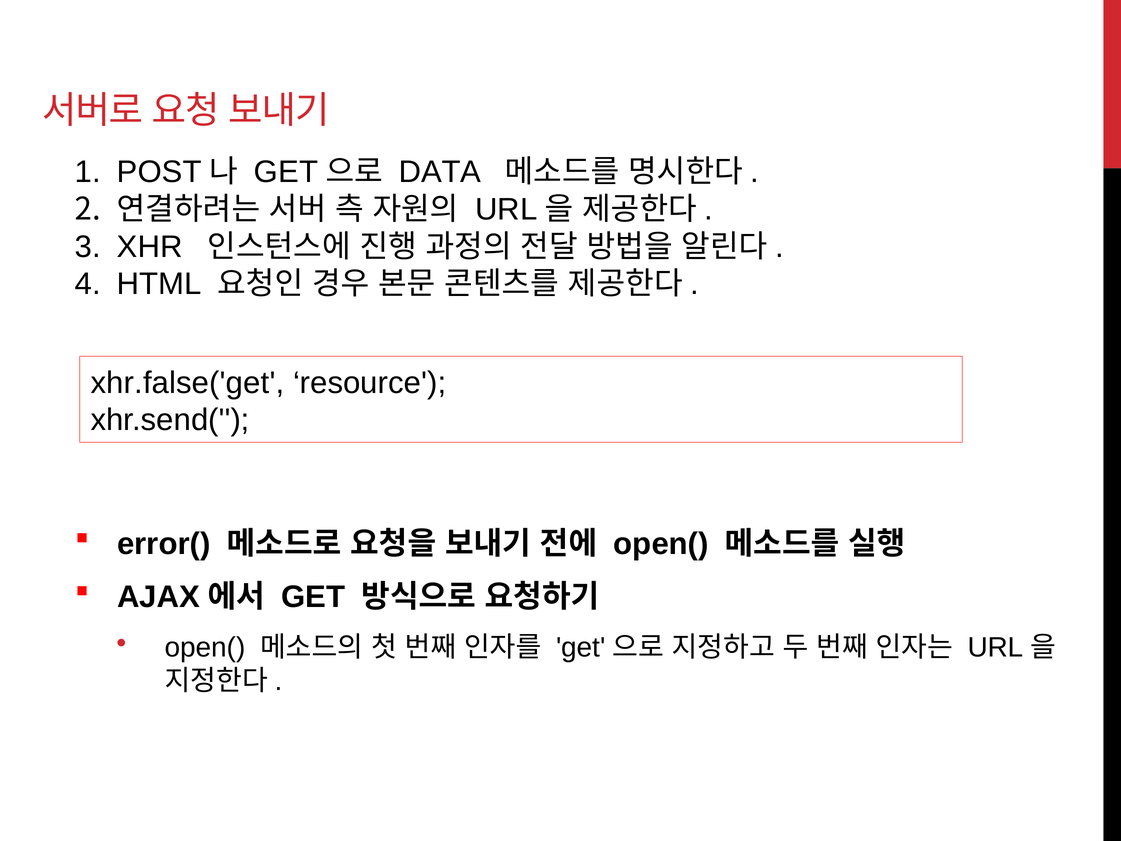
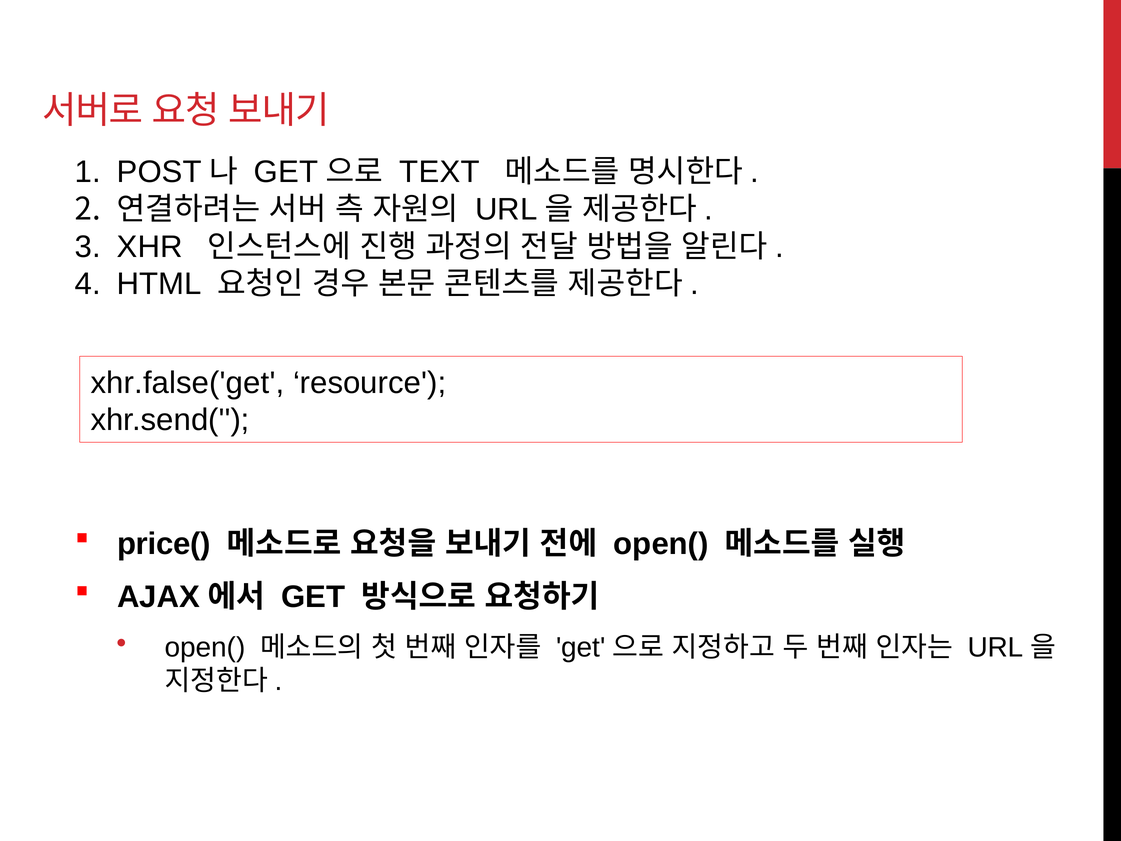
DATA: DATA -> TEXT
error(: error( -> price(
